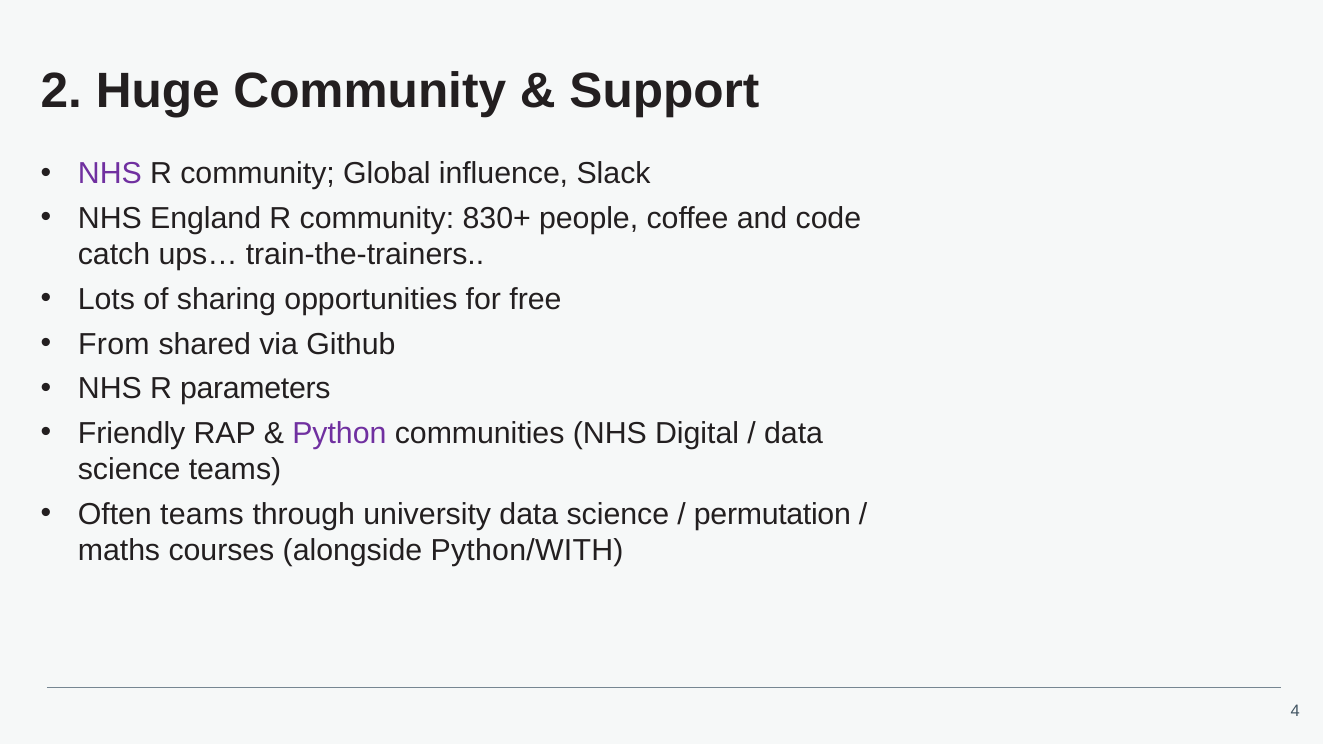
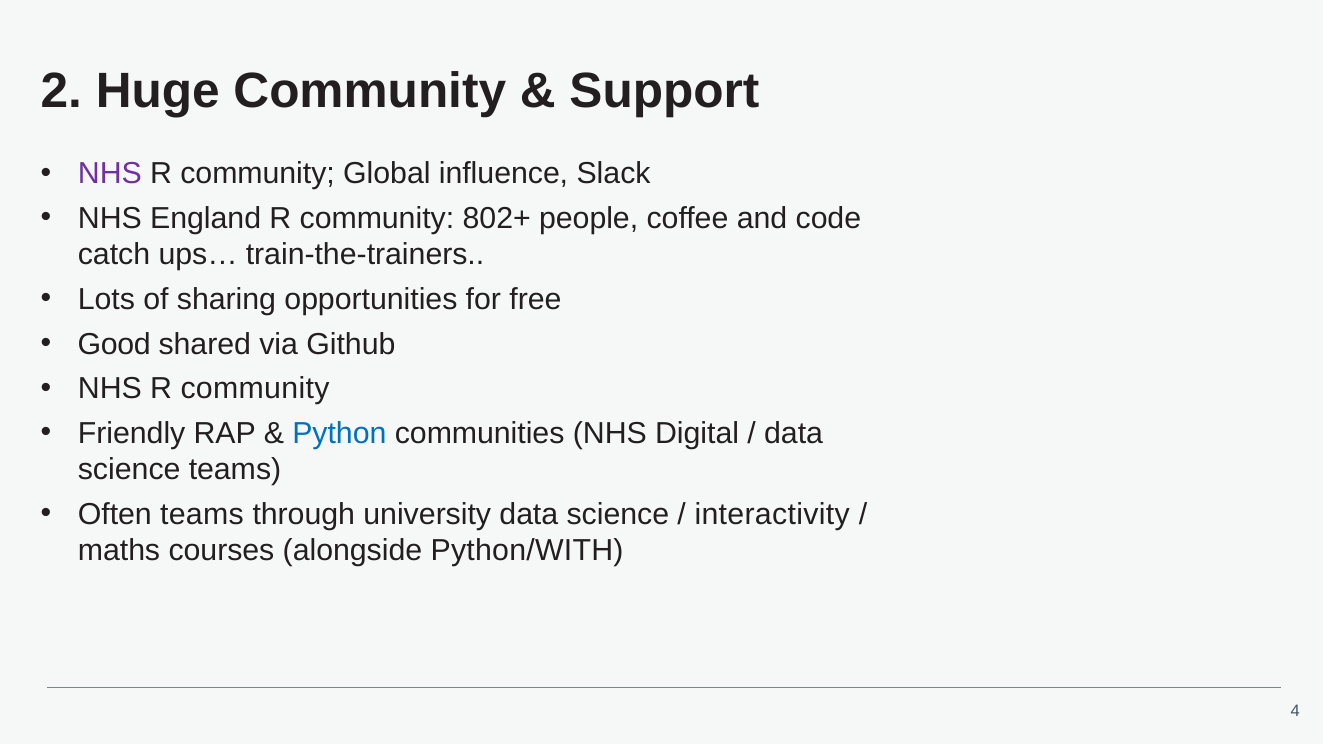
830+: 830+ -> 802+
From: From -> Good
parameters at (255, 389): parameters -> community
Python colour: purple -> blue
permutation: permutation -> interactivity
